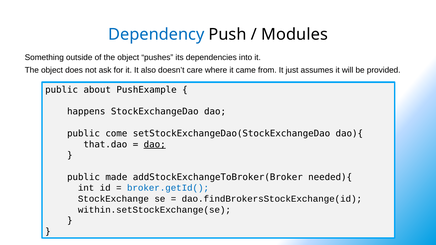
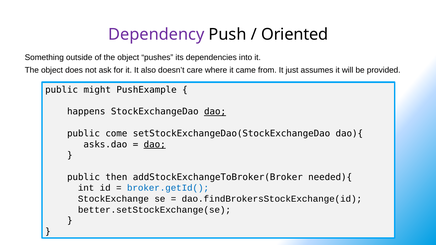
Dependency colour: blue -> purple
Modules: Modules -> Oriented
about: about -> might
dao at (215, 112) underline: none -> present
that.dao: that.dao -> asks.dao
made: made -> then
within.setStockExchange(se: within.setStockExchange(se -> better.setStockExchange(se
